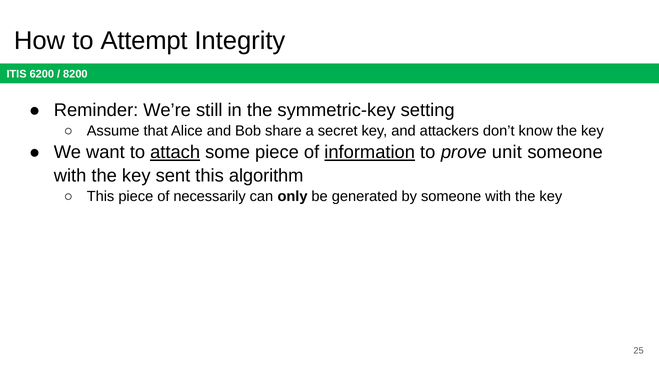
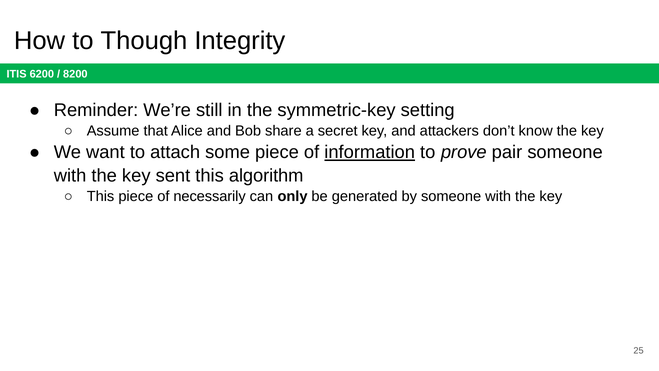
Attempt: Attempt -> Though
attach underline: present -> none
unit: unit -> pair
